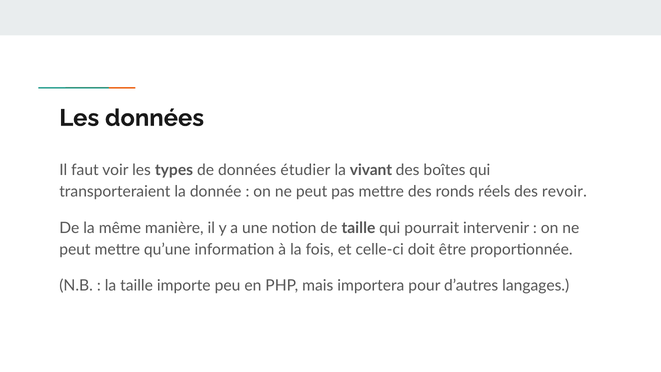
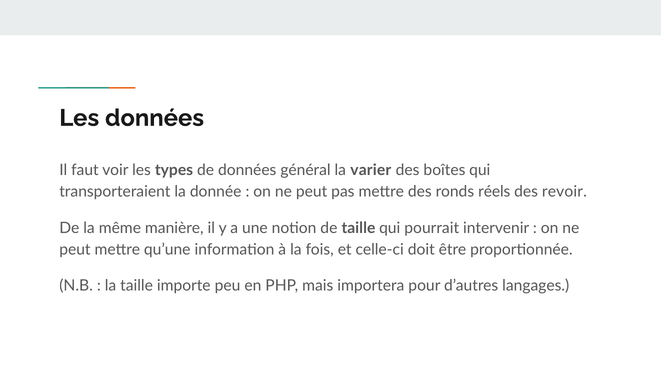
étudier: étudier -> général
vivant: vivant -> varier
